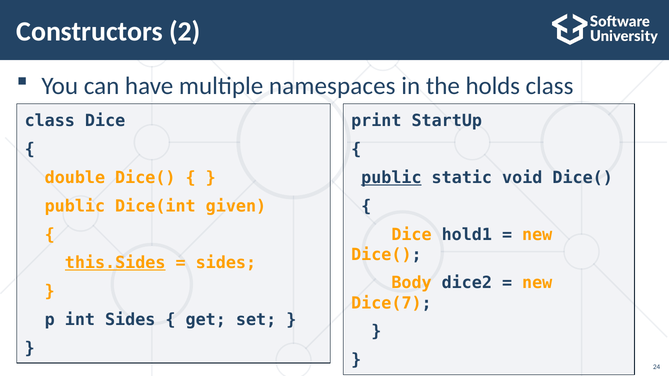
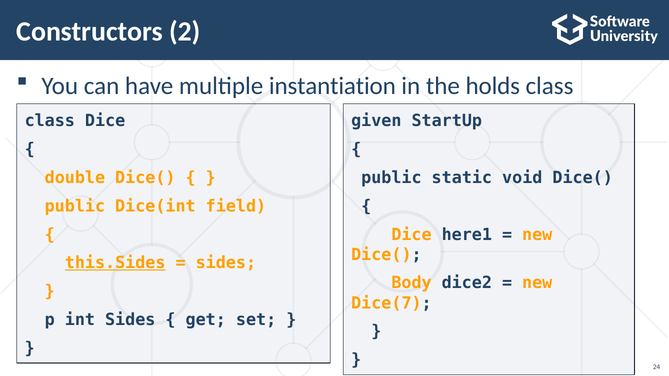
namespaces: namespaces -> instantiation
print: print -> given
public at (391, 178) underline: present -> none
given: given -> field
hold1: hold1 -> here1
